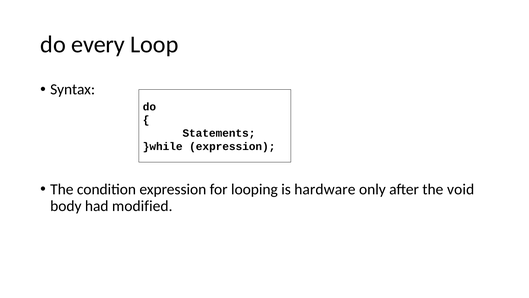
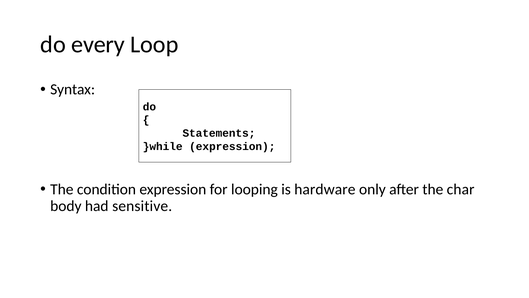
void: void -> char
modified: modified -> sensitive
